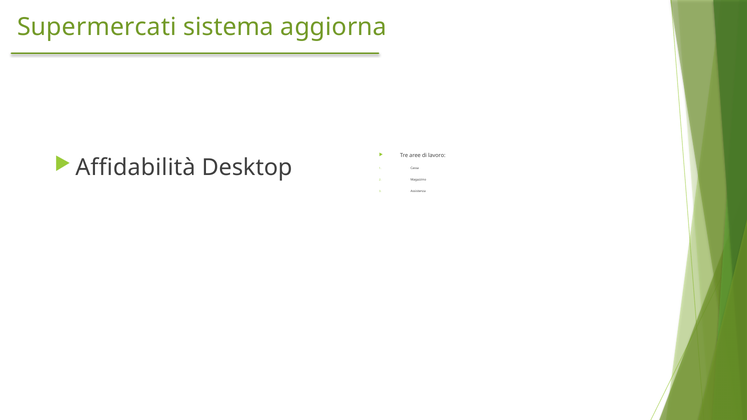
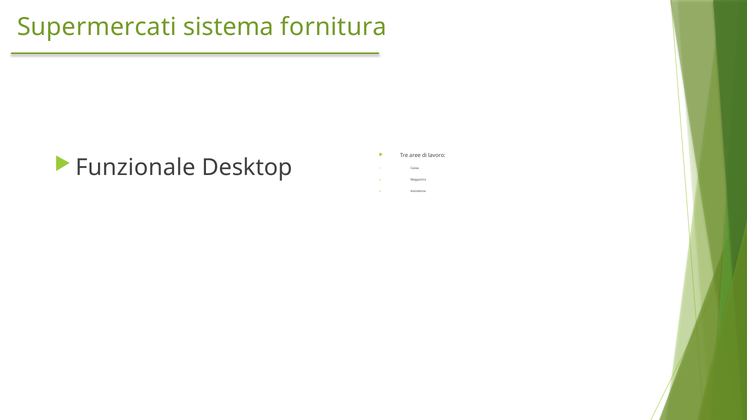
aggiorna: aggiorna -> fornitura
Affidabilità: Affidabilità -> Funzionale
